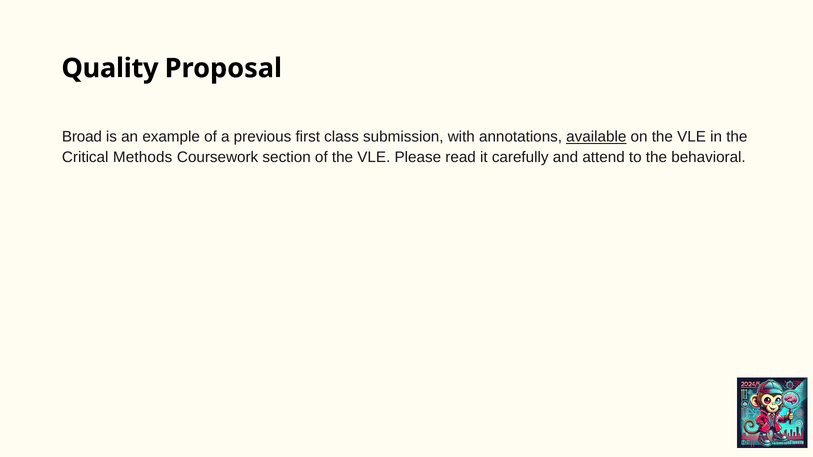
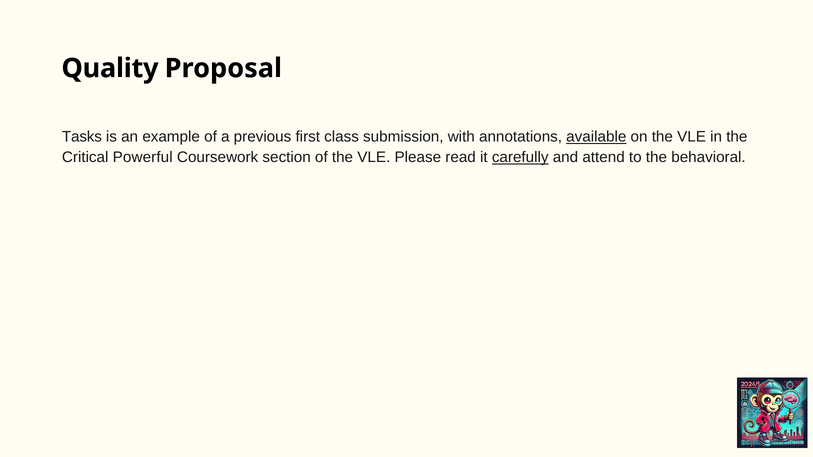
Broad: Broad -> Tasks
Methods: Methods -> Powerful
carefully underline: none -> present
